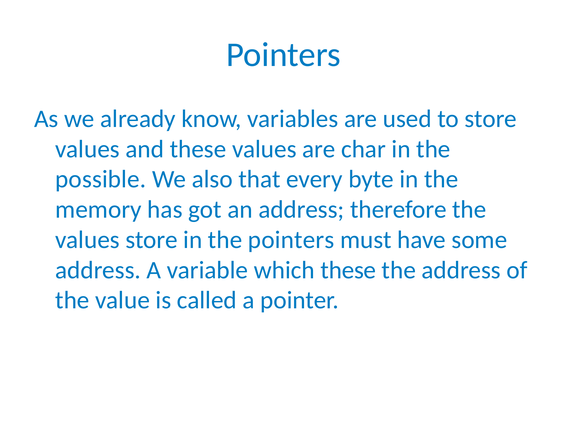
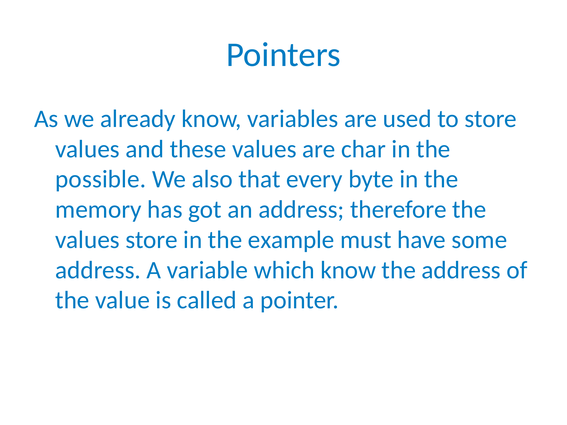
the pointers: pointers -> example
which these: these -> know
